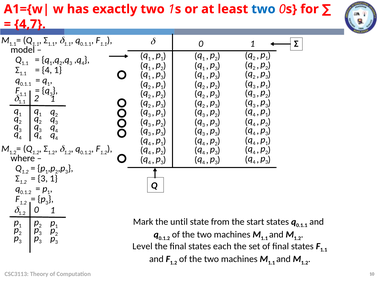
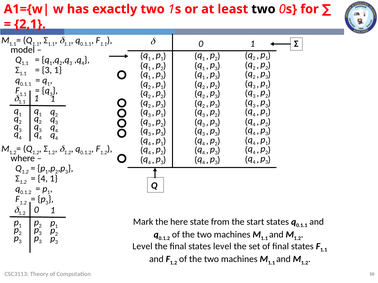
two at (263, 9) colour: blue -> black
4,7: 4,7 -> 2,1
4 at (47, 70): 4 -> 3
2 at (36, 98): 2 -> 1
3 at (43, 179): 3 -> 4
until: until -> here
states each: each -> level
